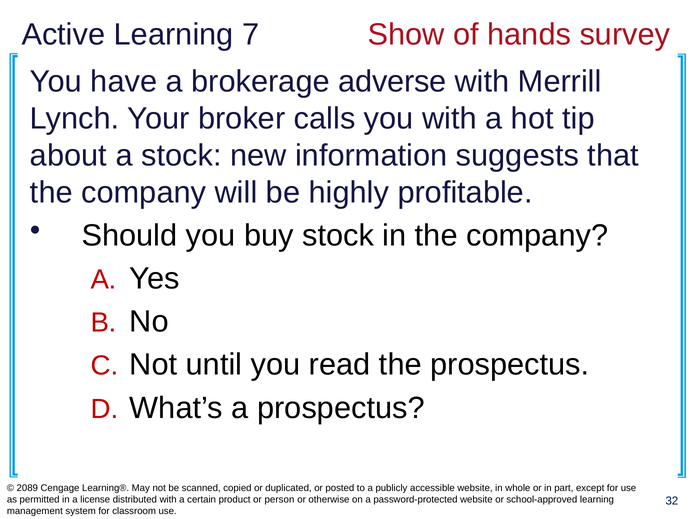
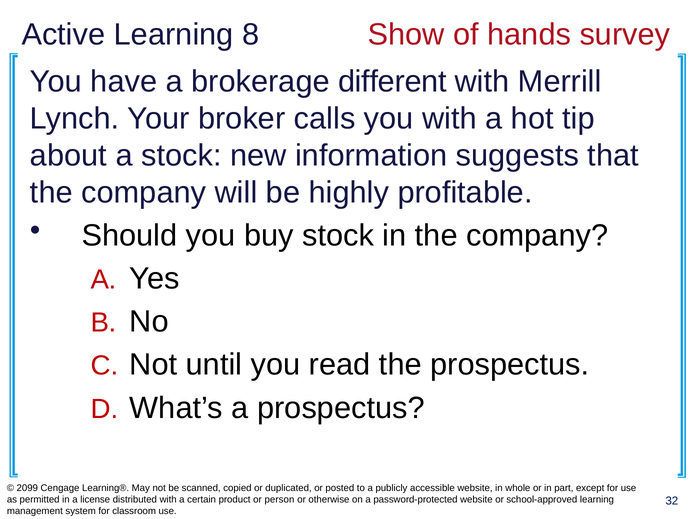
7: 7 -> 8
adverse: adverse -> different
2089: 2089 -> 2099
